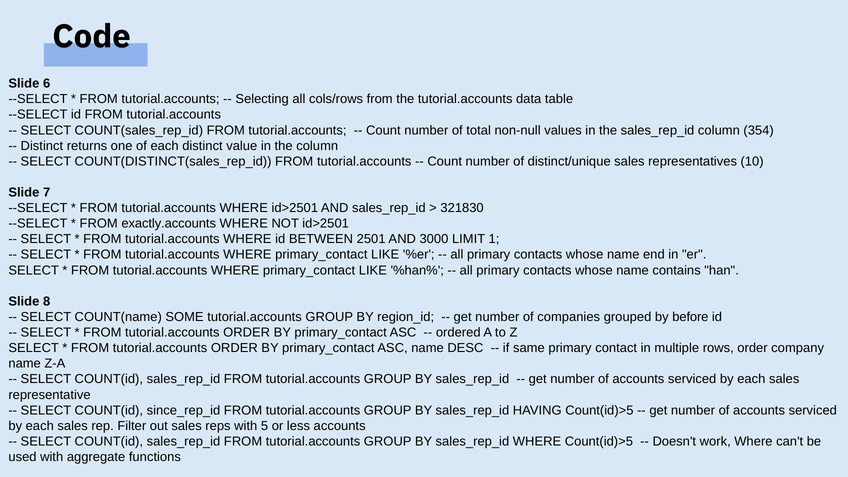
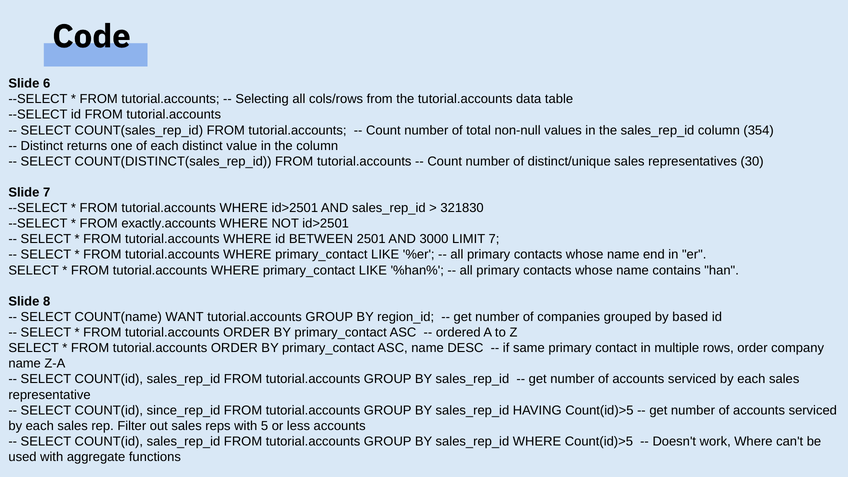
10: 10 -> 30
LIMIT 1: 1 -> 7
SOME: SOME -> WANT
before: before -> based
